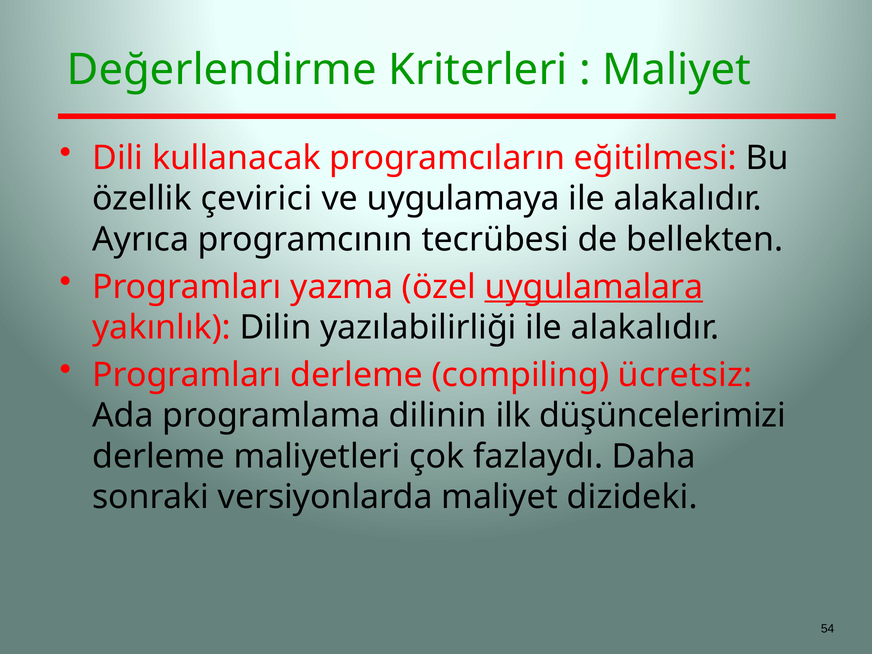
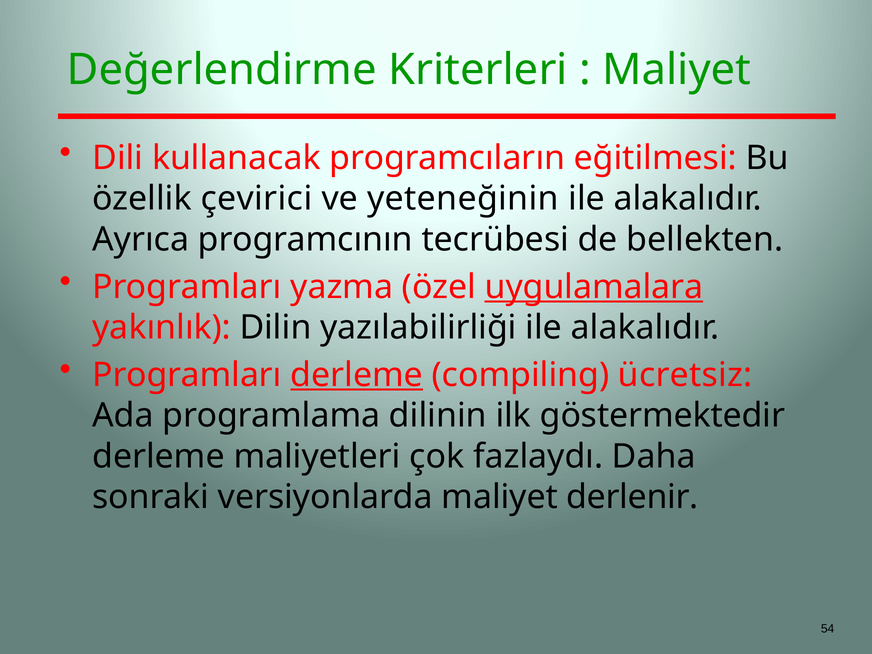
uygulamaya: uygulamaya -> yeteneğinin
derleme at (357, 375) underline: none -> present
düşüncelerimizi: düşüncelerimizi -> göstermektedir
dizideki: dizideki -> derlenir
